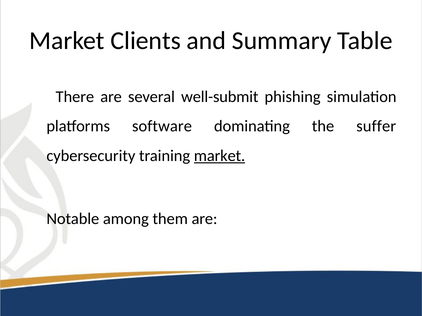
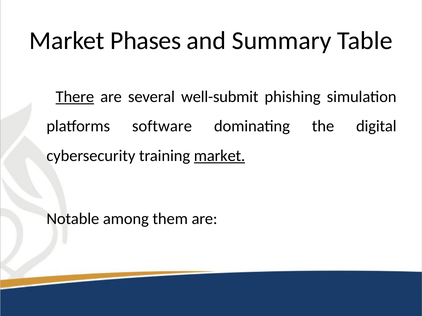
Clients: Clients -> Phases
There underline: none -> present
suffer: suffer -> digital
